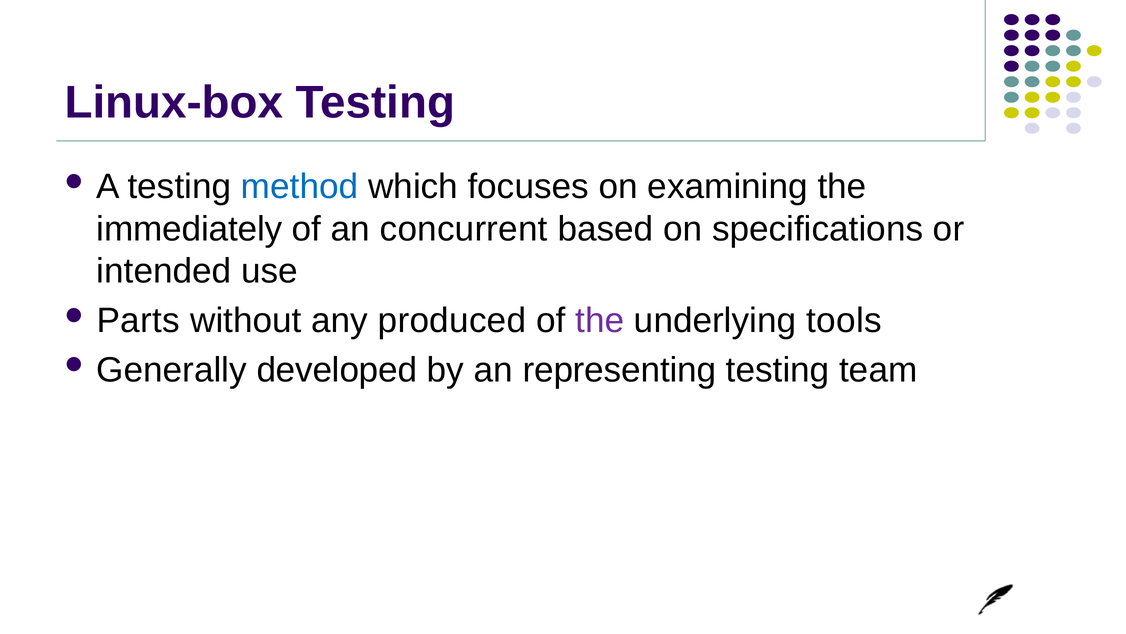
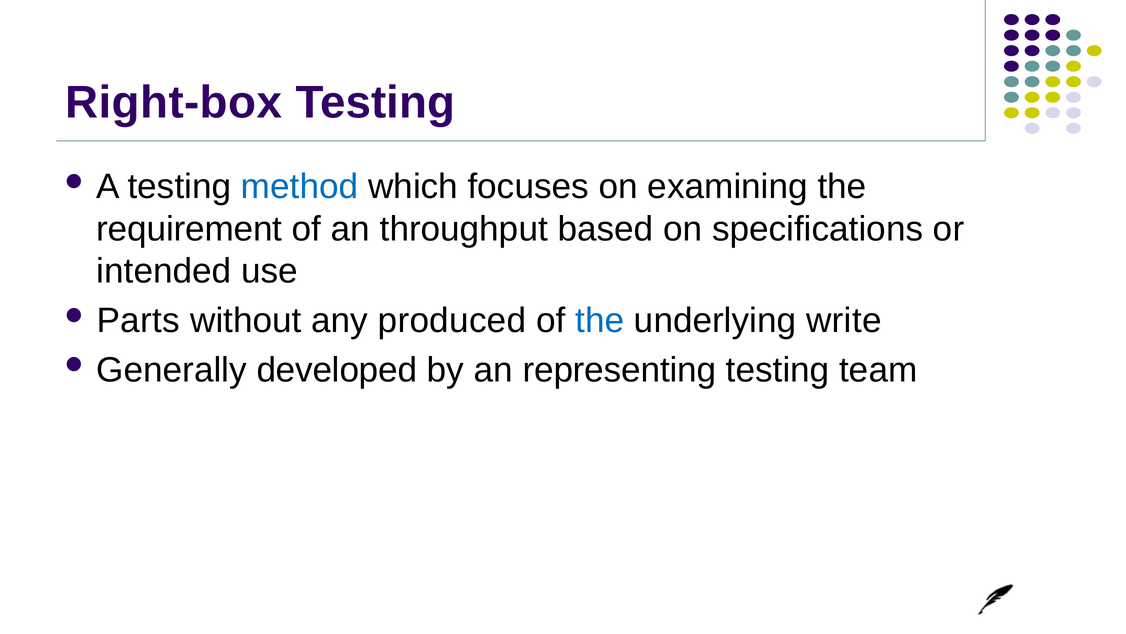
Linux-box: Linux-box -> Right-box
immediately: immediately -> requirement
concurrent: concurrent -> throughput
the at (600, 320) colour: purple -> blue
tools: tools -> write
